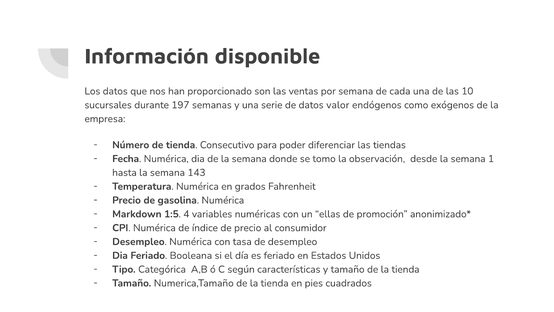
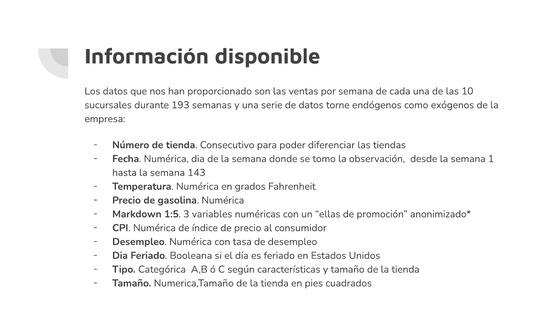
197: 197 -> 193
valor: valor -> torne
4: 4 -> 3
